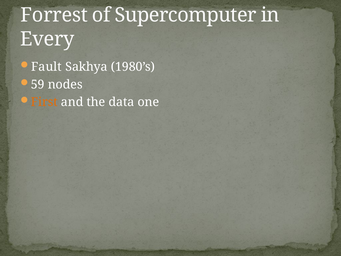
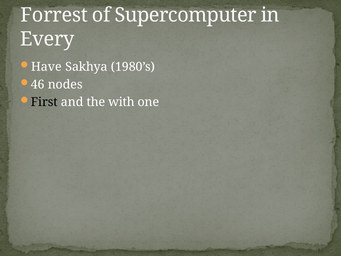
Fault: Fault -> Have
59: 59 -> 46
First colour: orange -> black
data: data -> with
